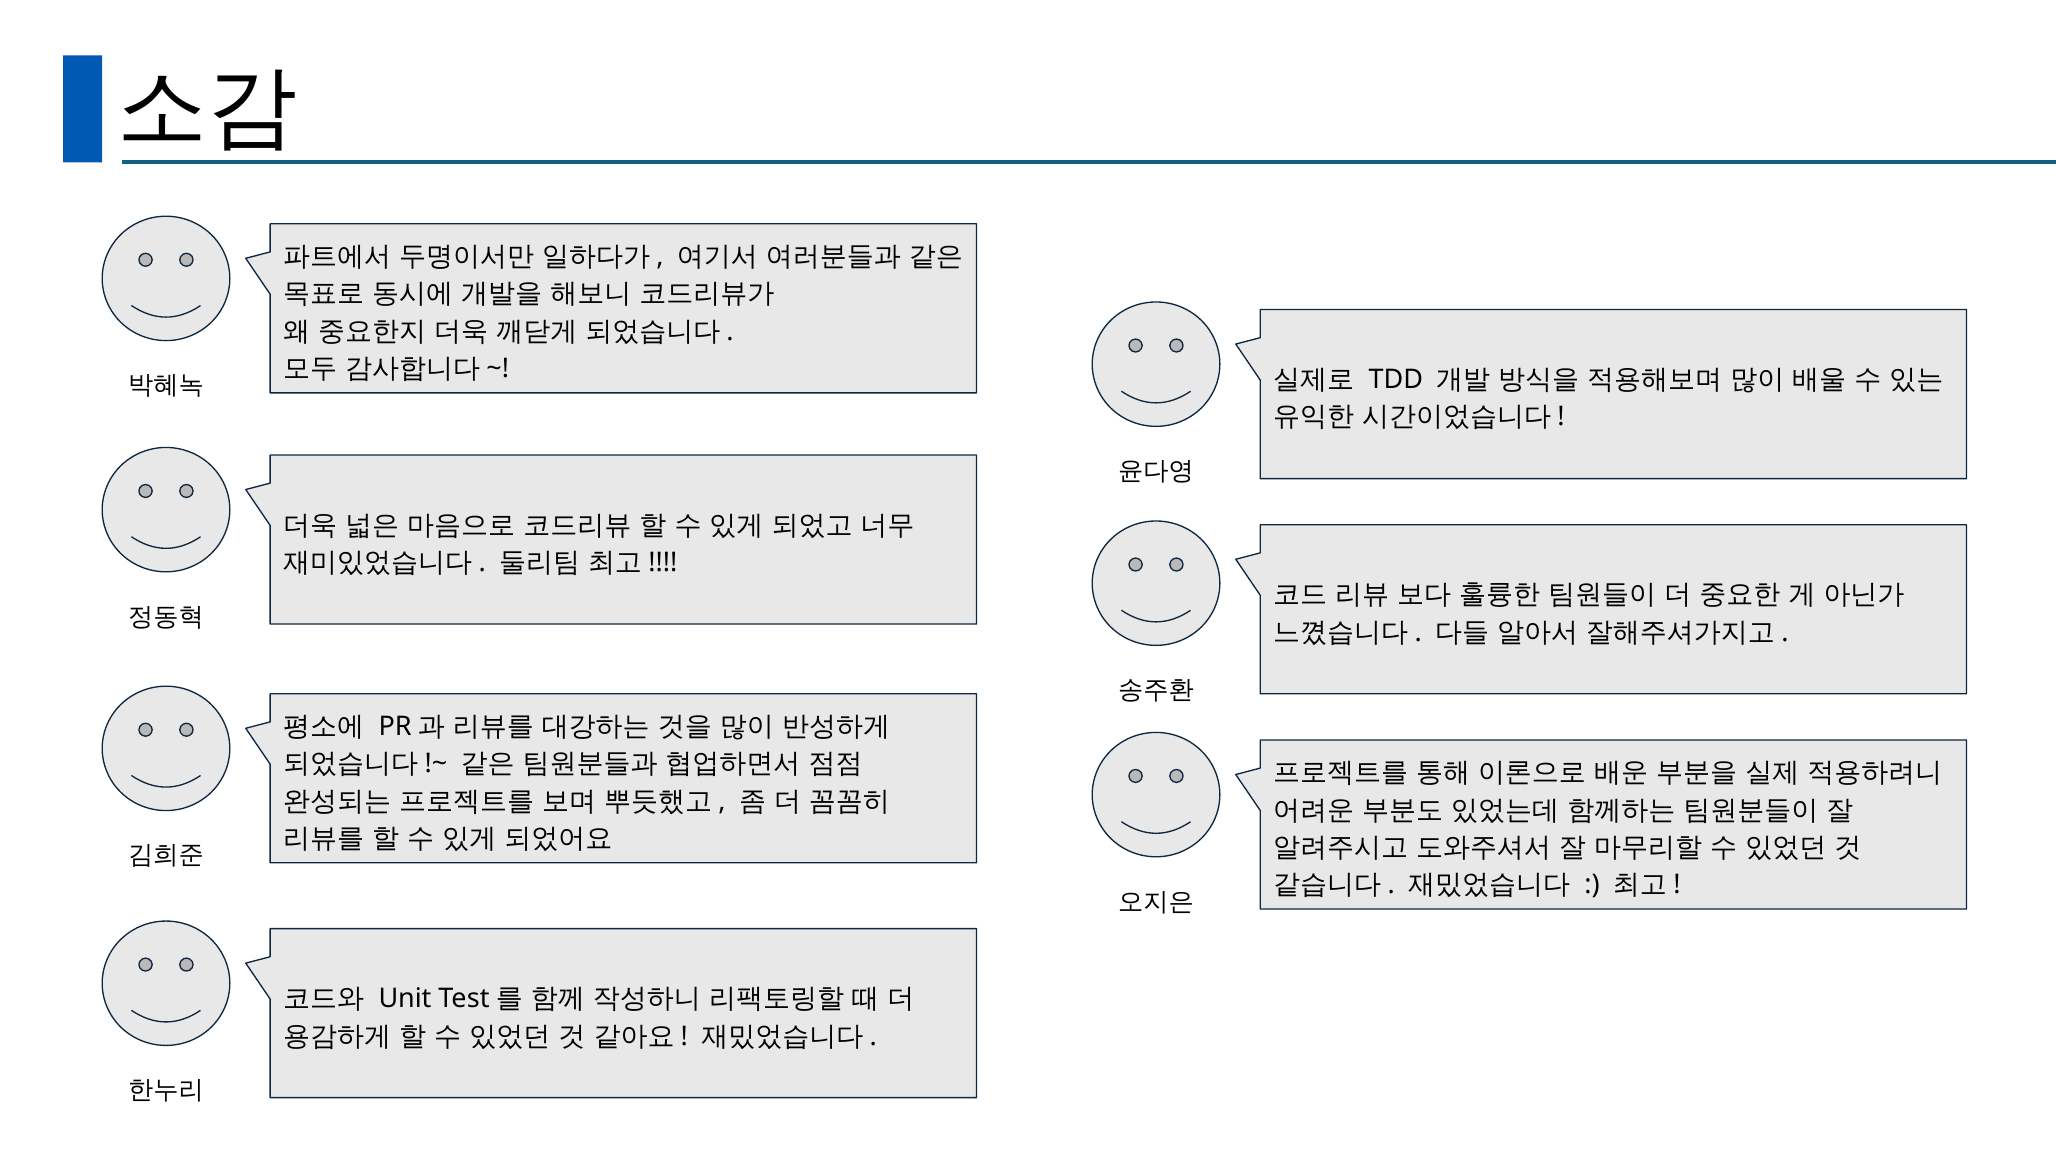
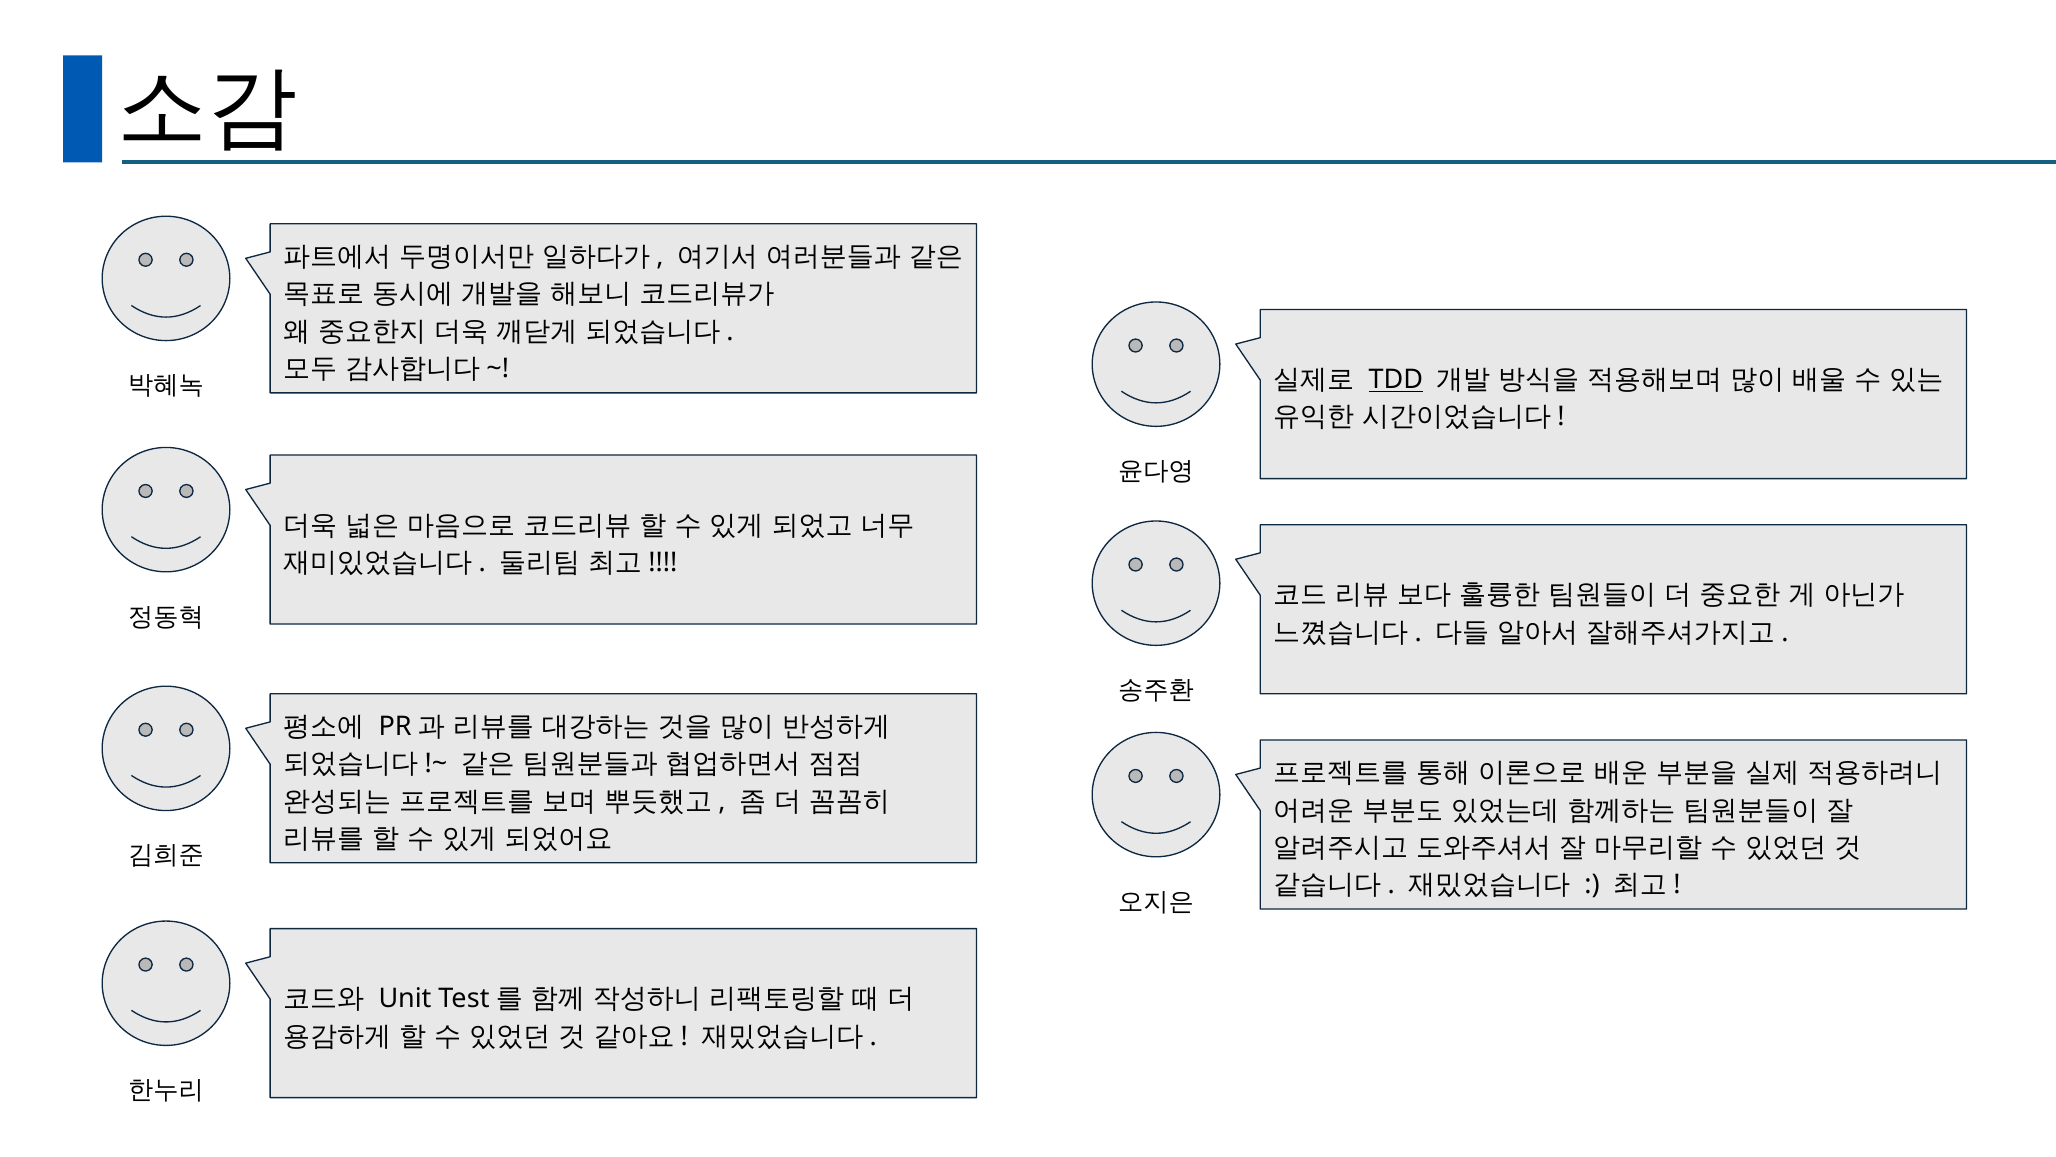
TDD underline: none -> present
